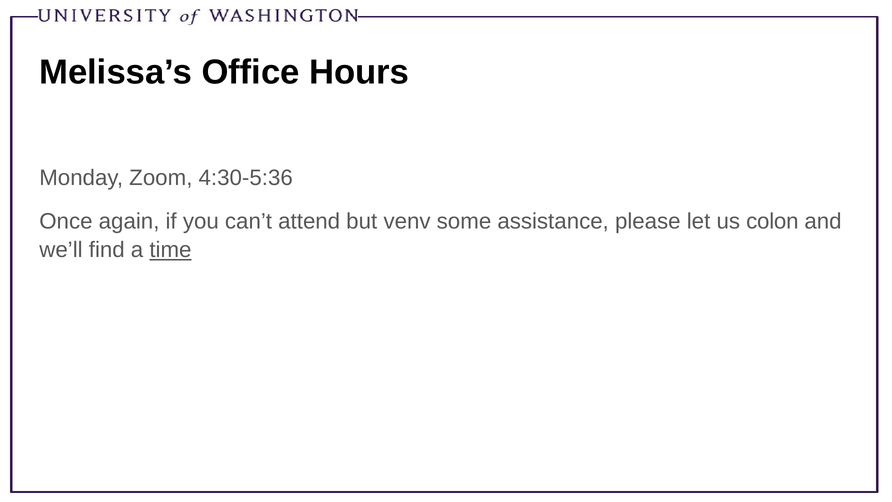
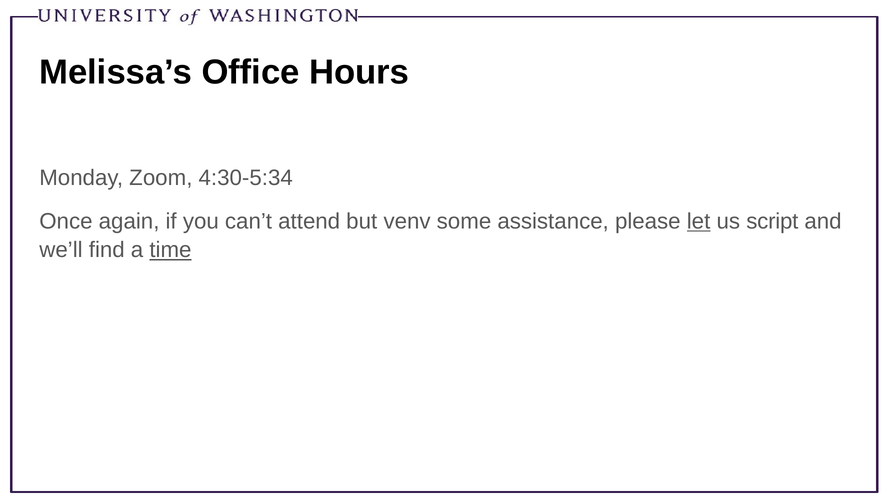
4:30-5:36: 4:30-5:36 -> 4:30-5:34
let underline: none -> present
colon: colon -> script
